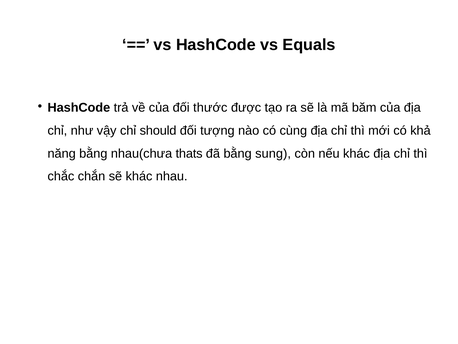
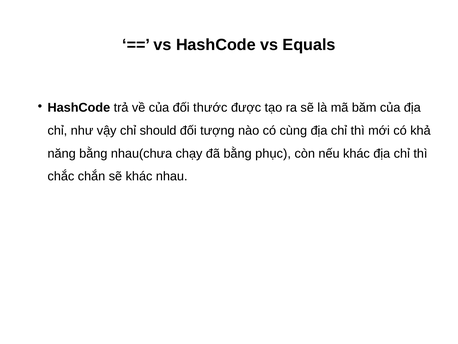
thats: thats -> chạy
sung: sung -> phục
